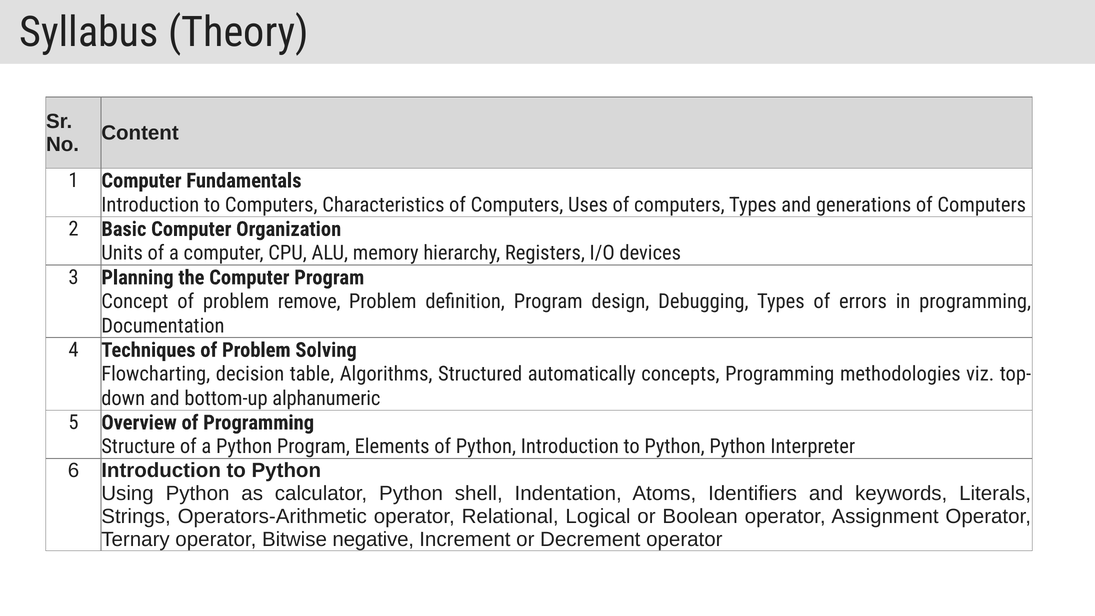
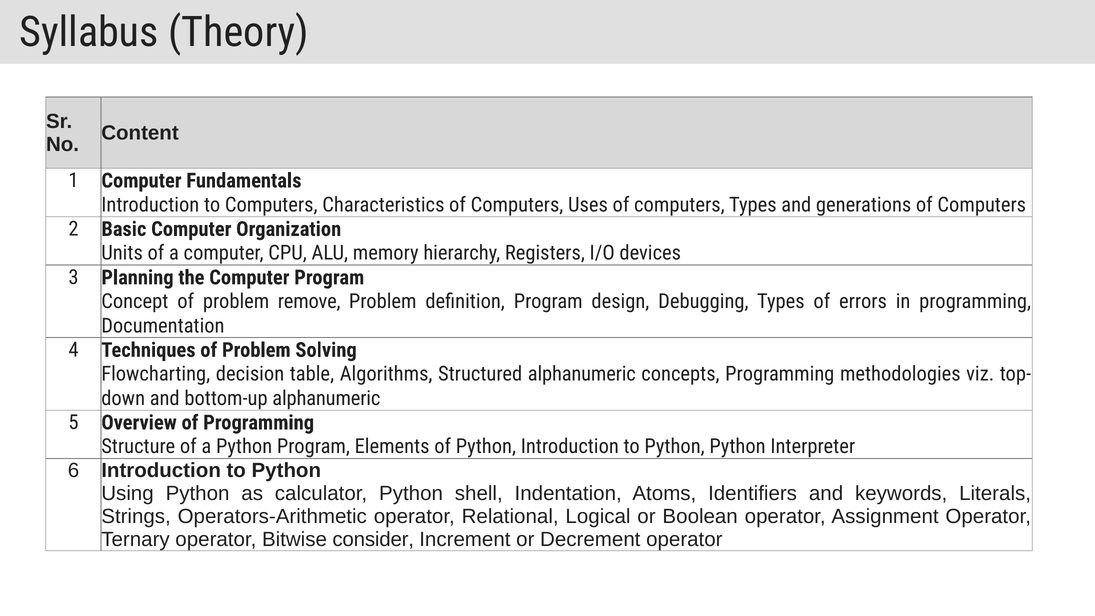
Structured automatically: automatically -> alphanumeric
negative: negative -> consider
